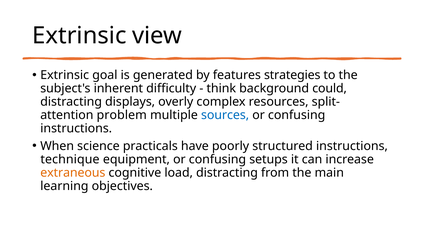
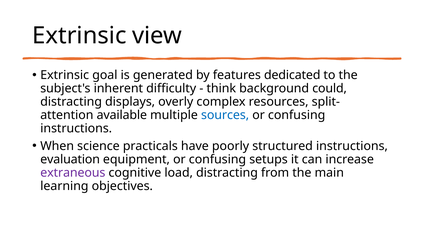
strategies: strategies -> dedicated
problem: problem -> available
technique: technique -> evaluation
extraneous colour: orange -> purple
